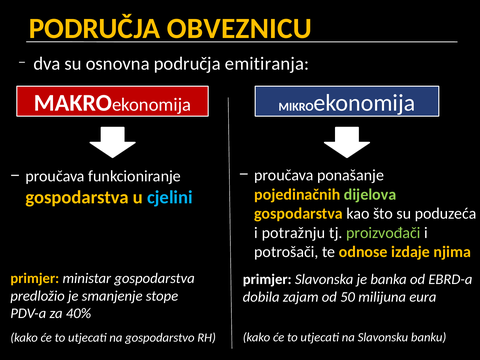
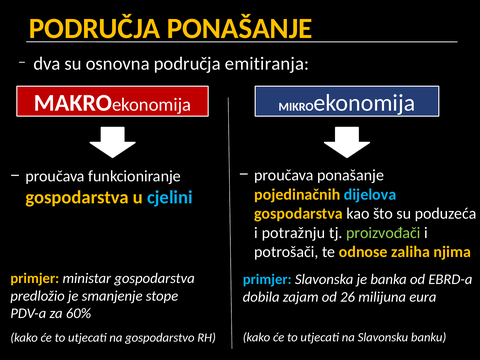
PODRUČJA OBVEZNICU: OBVEZNICU -> PONAŠANJE
dijelova colour: light green -> light blue
izdaje: izdaje -> zaliha
primjer at (267, 279) colour: white -> light blue
50: 50 -> 26
40%: 40% -> 60%
